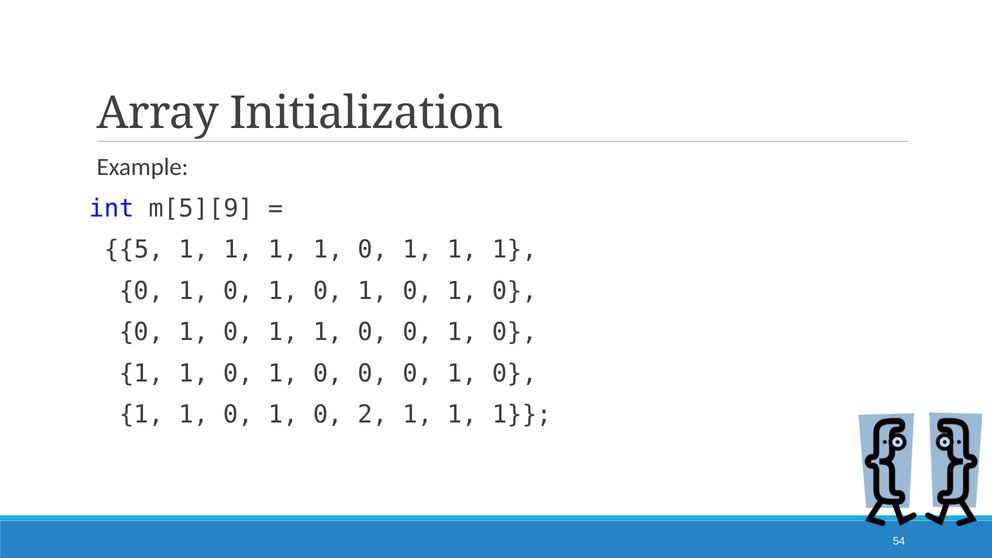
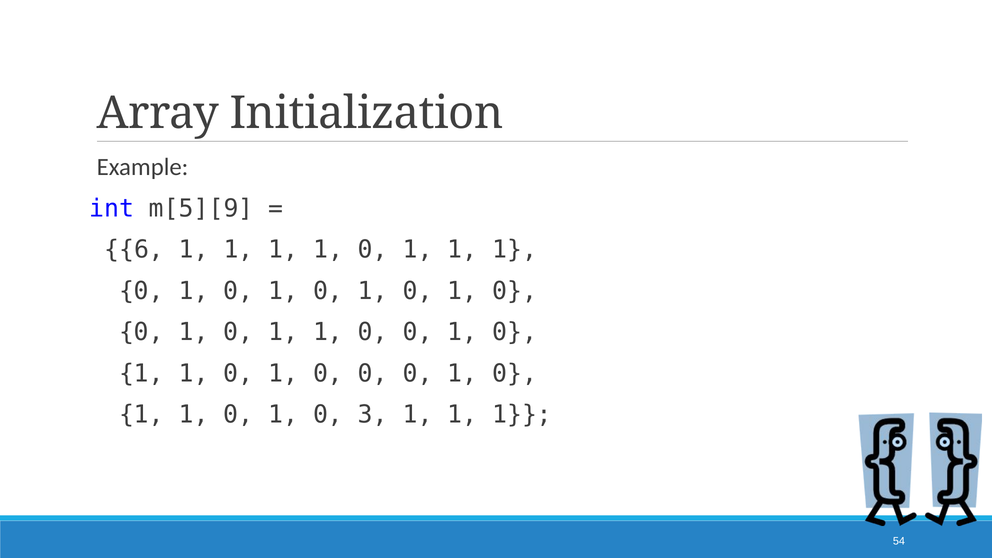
5: 5 -> 6
2: 2 -> 3
